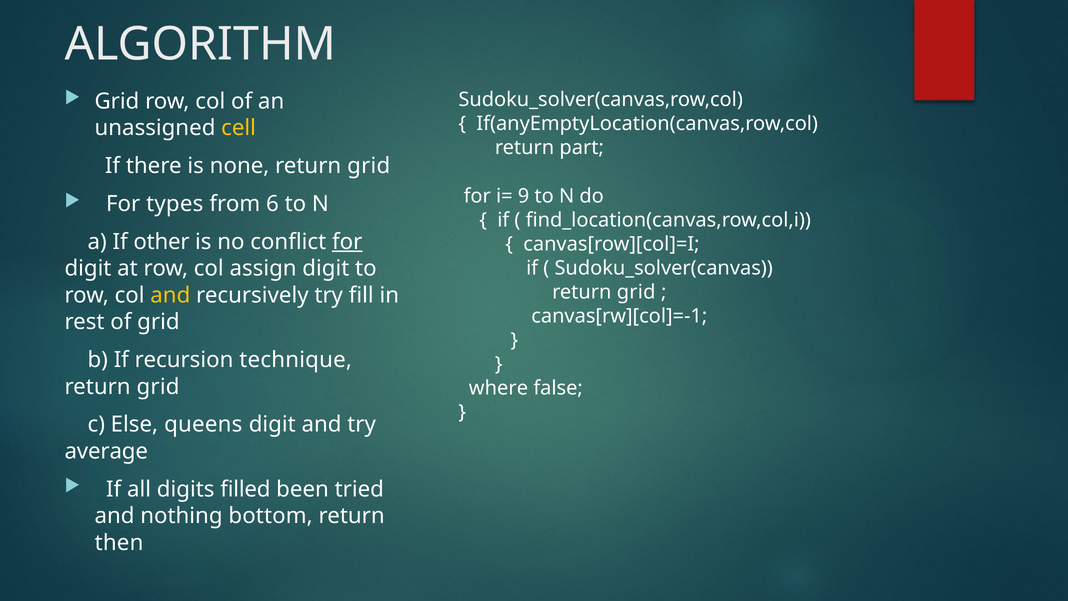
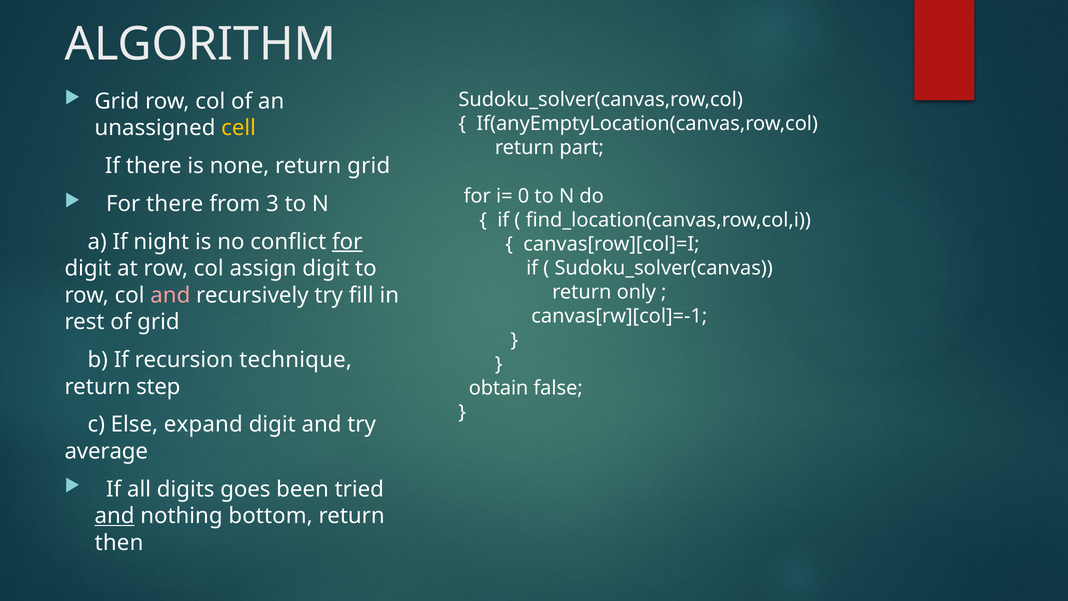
9: 9 -> 0
For types: types -> there
6: 6 -> 3
other: other -> night
grid at (636, 292): grid -> only
and at (170, 295) colour: yellow -> pink
grid at (158, 387): grid -> step
where: where -> obtain
queens: queens -> expand
filled: filled -> goes
and at (115, 516) underline: none -> present
